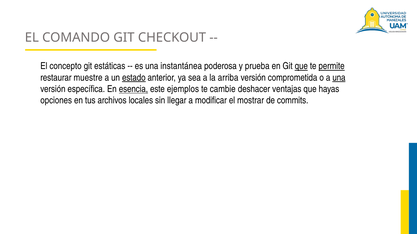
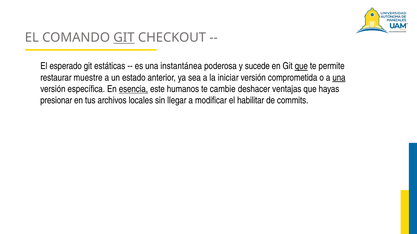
GIT at (124, 38) underline: none -> present
concepto: concepto -> esperado
prueba: prueba -> sucede
permite underline: present -> none
estado underline: present -> none
arriba: arriba -> iniciar
ejemplos: ejemplos -> humanos
opciones: opciones -> presionar
mostrar: mostrar -> habilitar
